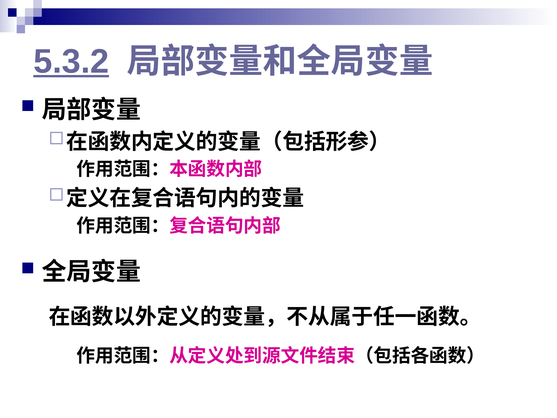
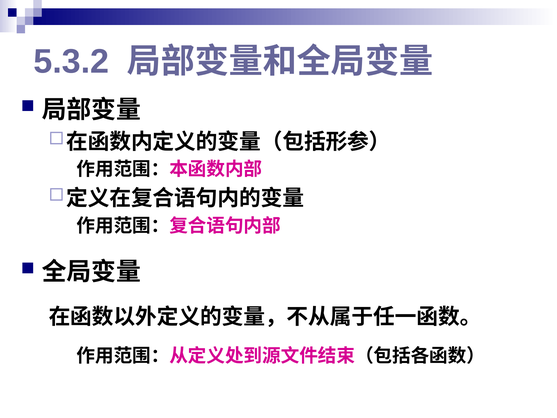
5.3.2 underline: present -> none
